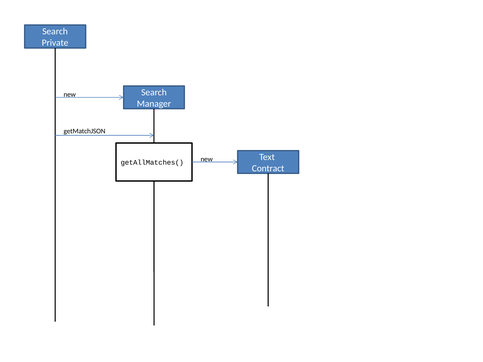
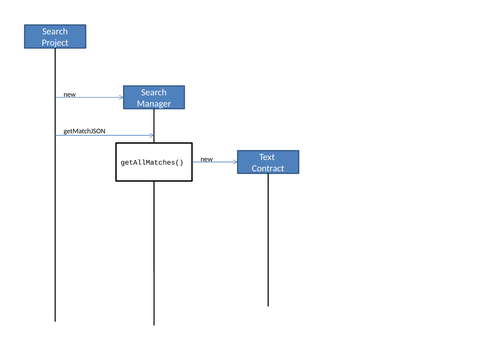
Private: Private -> Project
